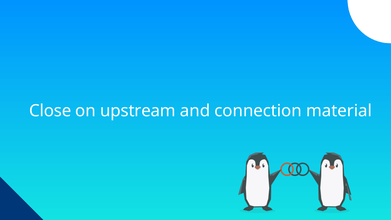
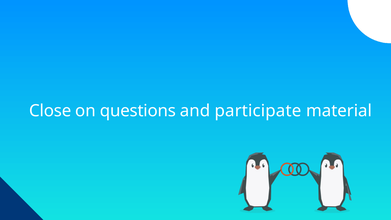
upstream: upstream -> questions
connection: connection -> participate
